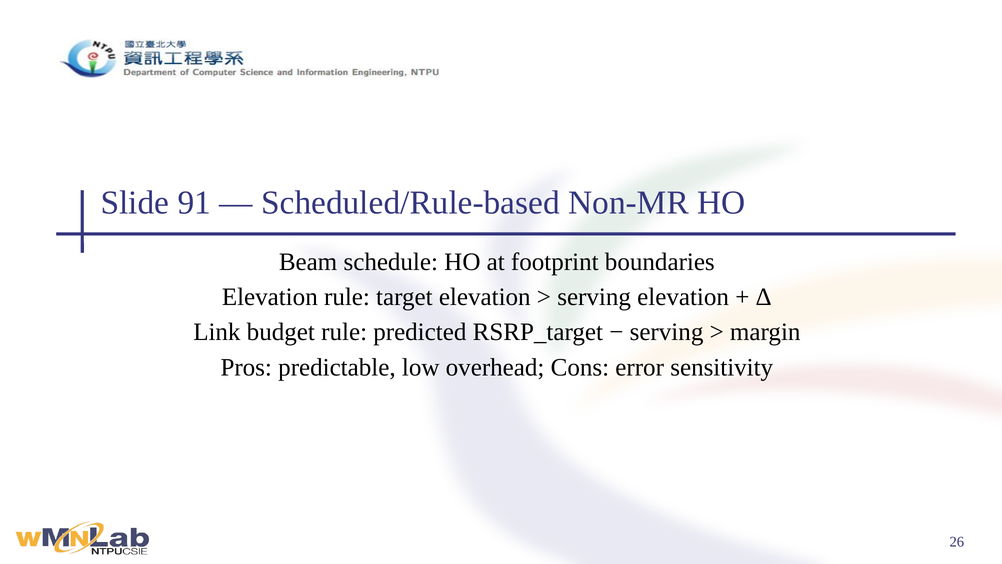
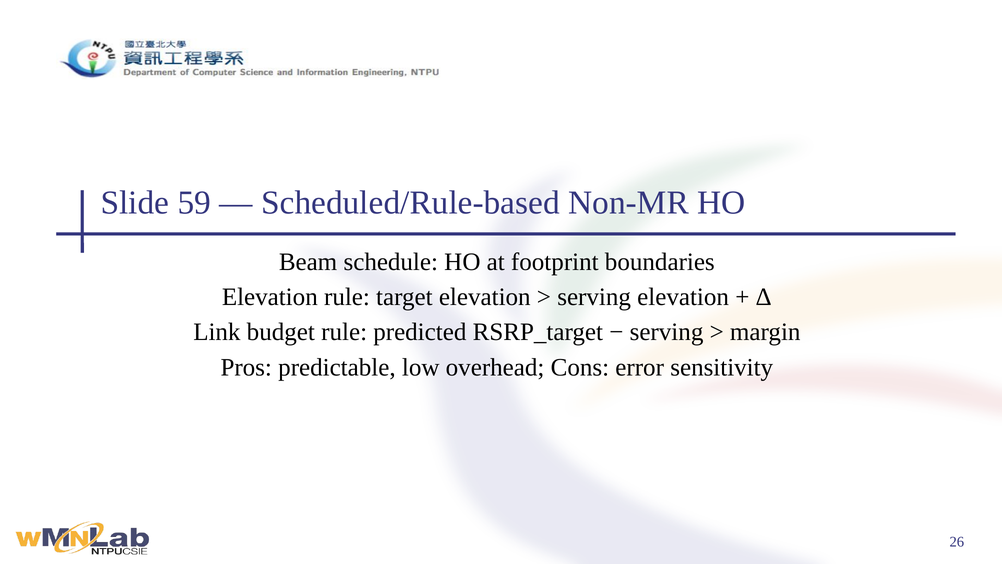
91: 91 -> 59
